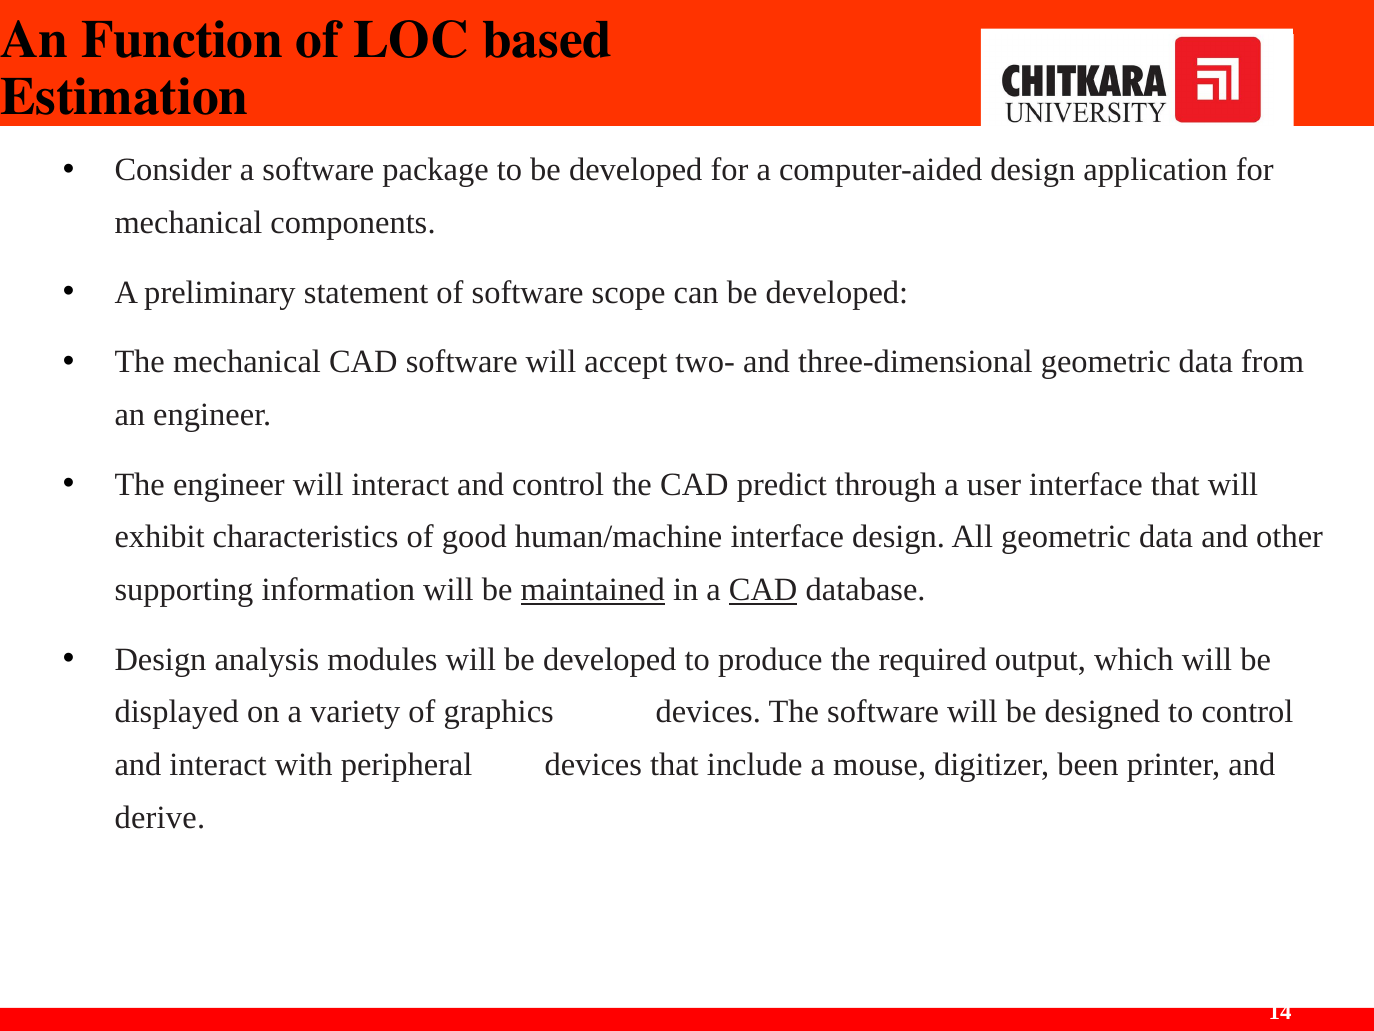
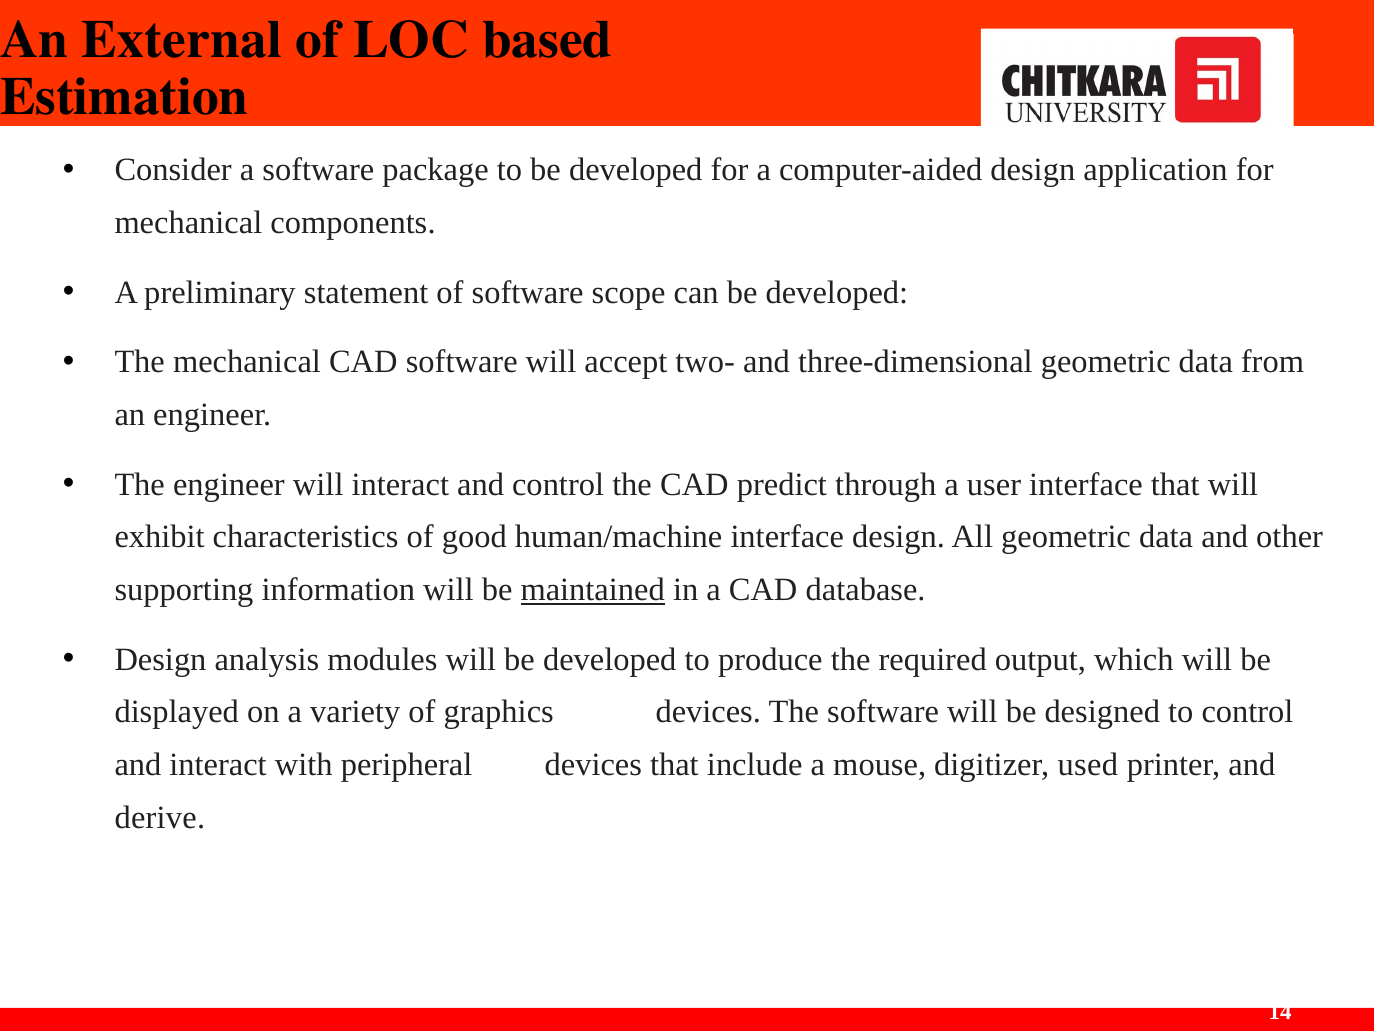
Function: Function -> External
CAD at (763, 589) underline: present -> none
been: been -> used
